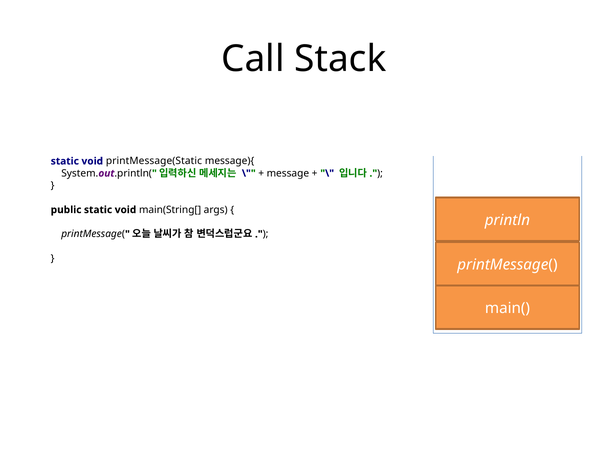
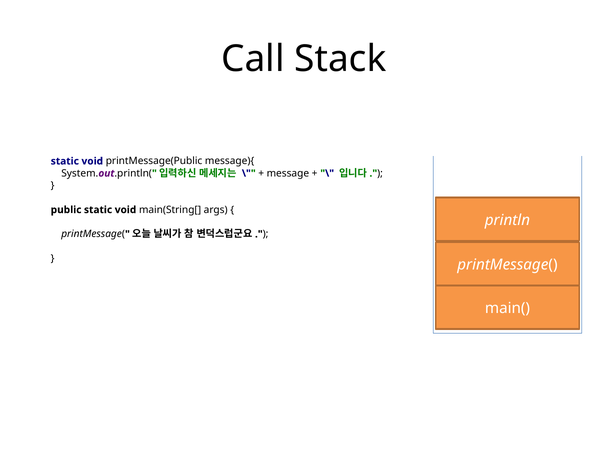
printMessage(Static: printMessage(Static -> printMessage(Public
